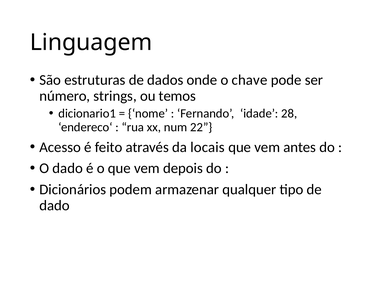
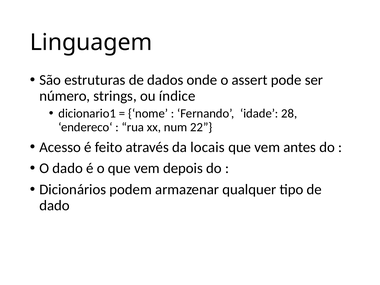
chave: chave -> assert
temos: temos -> índice
